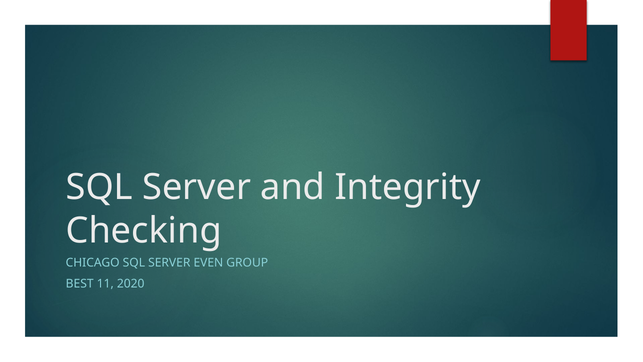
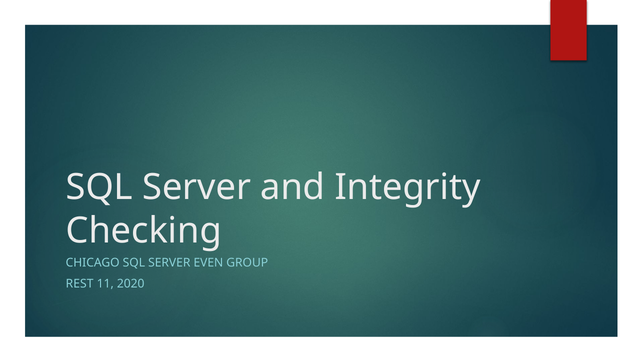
BEST: BEST -> REST
